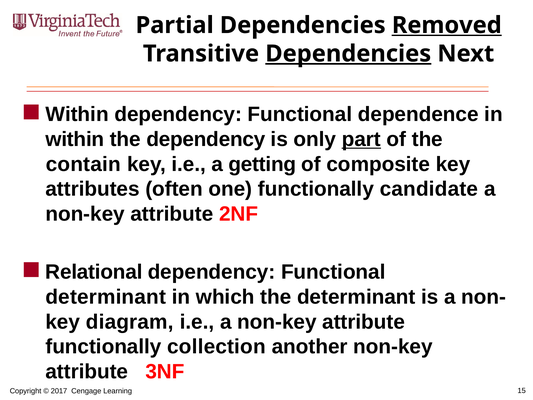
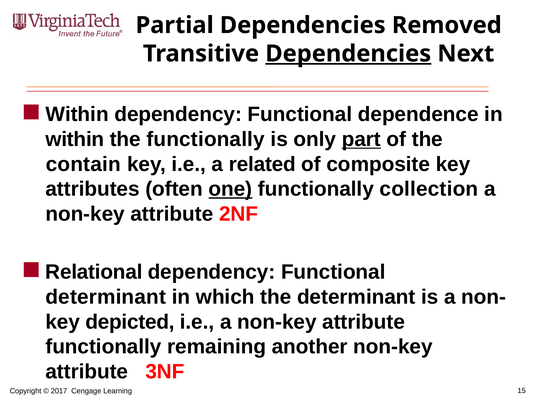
Removed underline: present -> none
the dependency: dependency -> functionally
getting: getting -> related
one underline: none -> present
candidate: candidate -> collection
diagram: diagram -> depicted
collection: collection -> remaining
